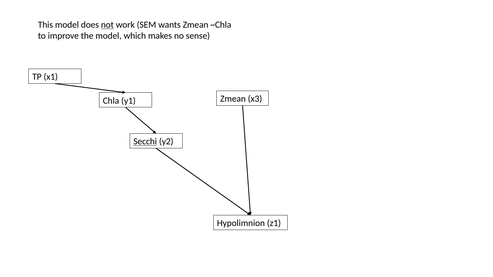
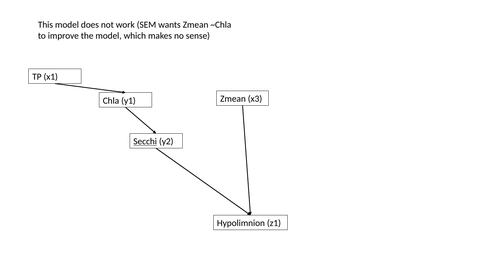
not underline: present -> none
